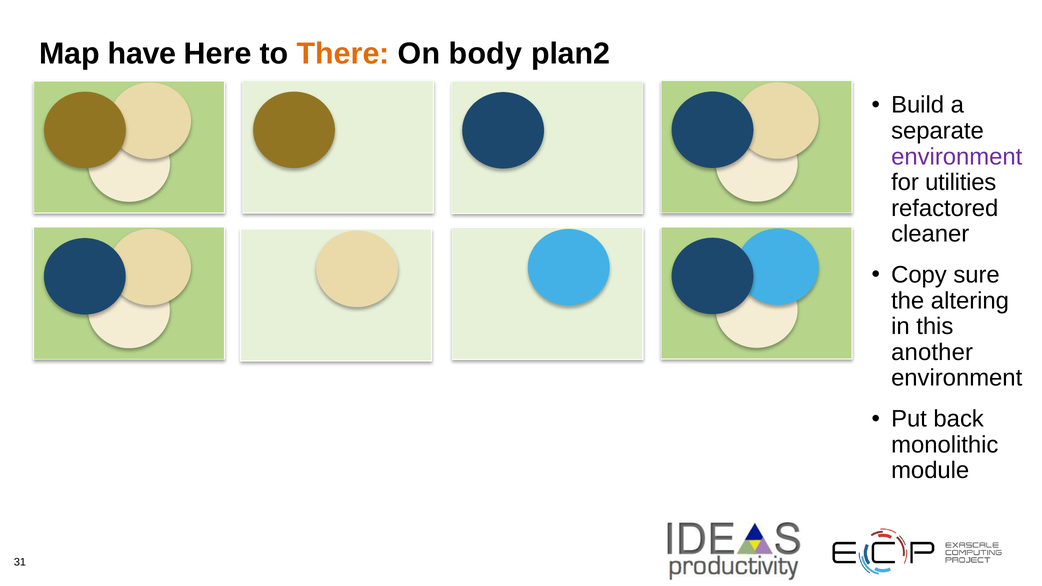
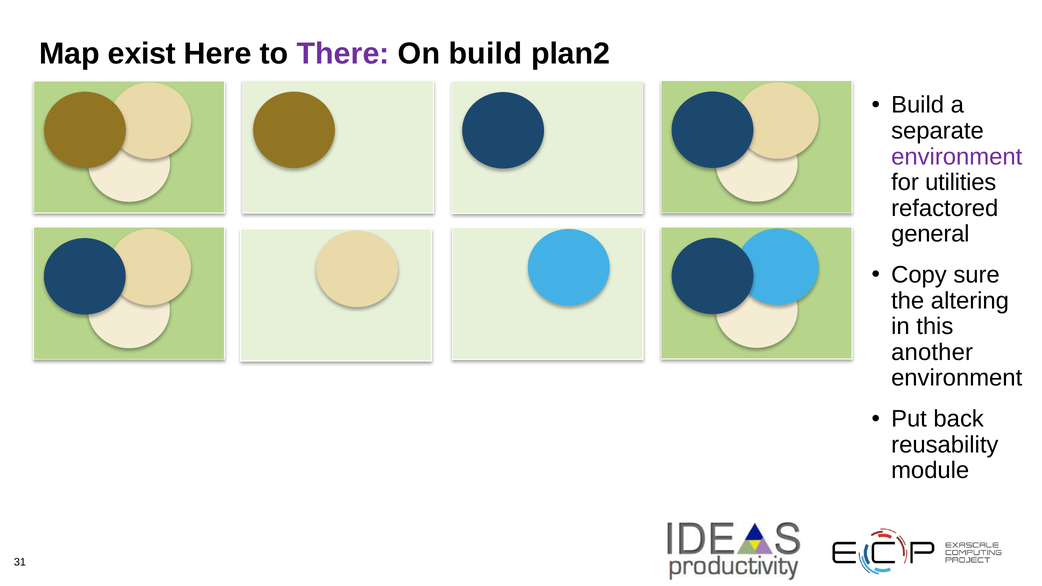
have: have -> exist
There colour: orange -> purple
On body: body -> build
cleaner: cleaner -> general
monolithic: monolithic -> reusability
